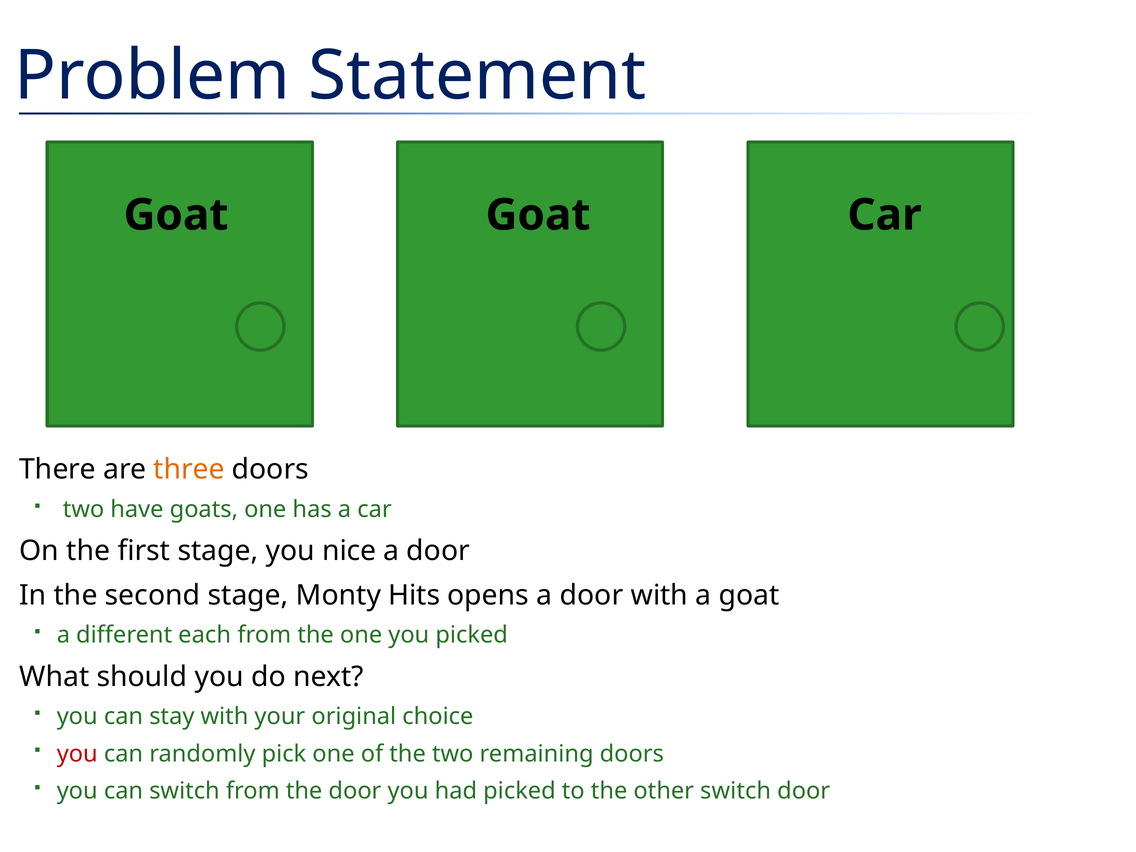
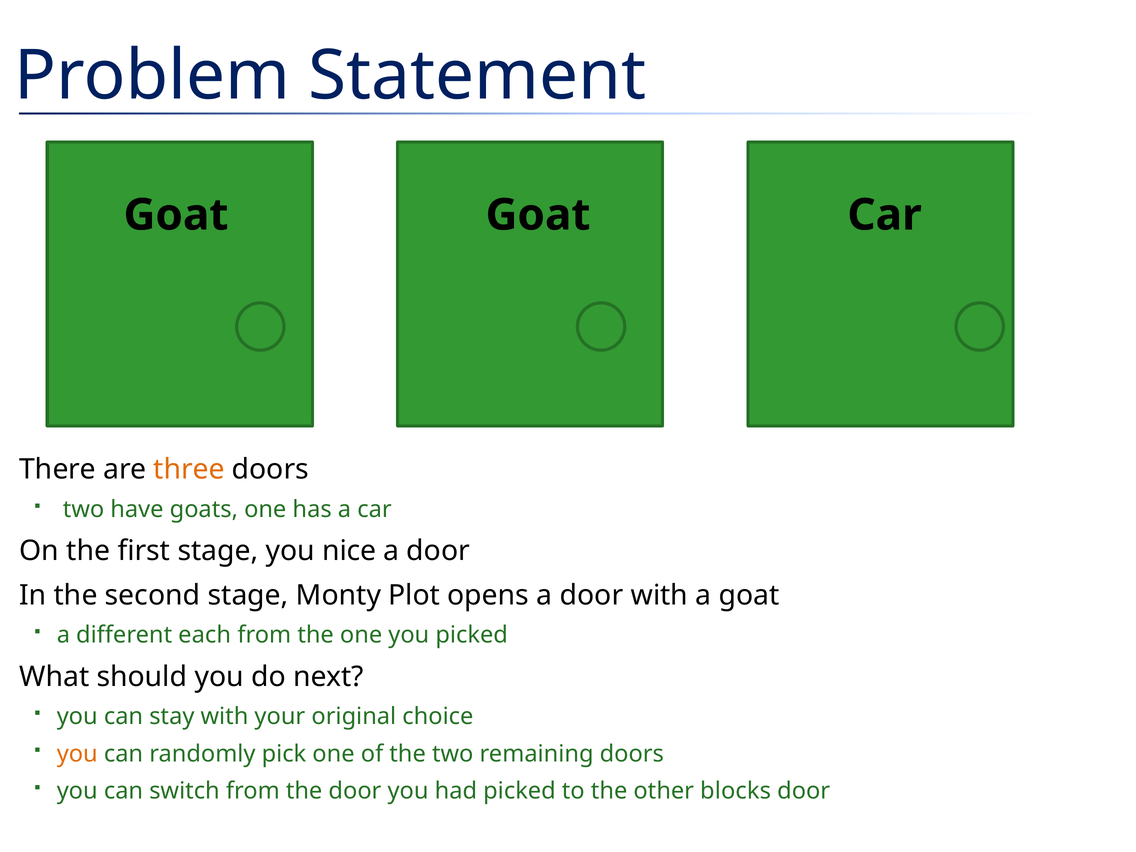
Hits: Hits -> Plot
you at (77, 754) colour: red -> orange
other switch: switch -> blocks
